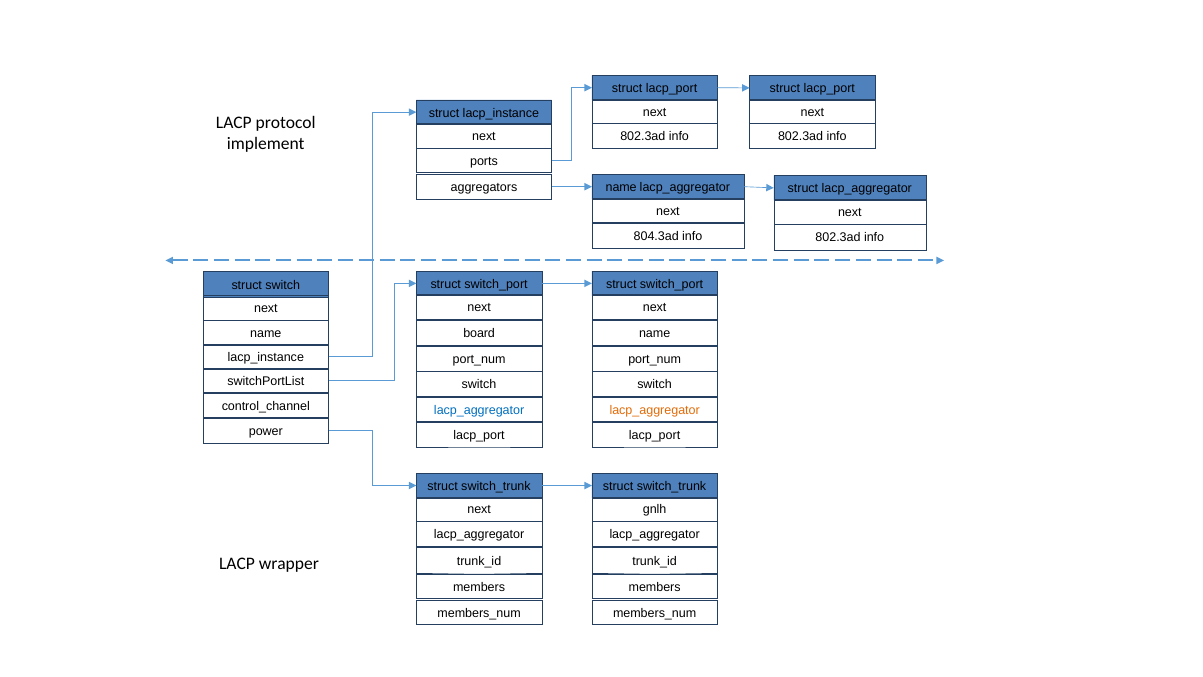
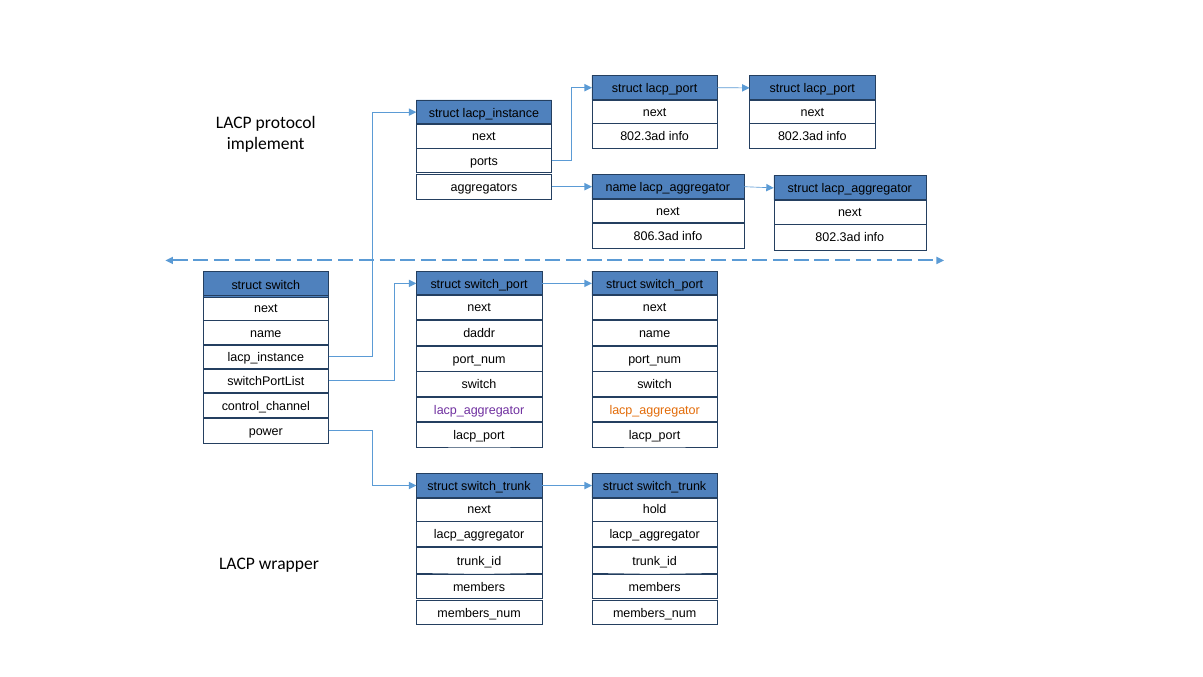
804.3ad: 804.3ad -> 806.3ad
board: board -> daddr
lacp_aggregator at (479, 410) colour: blue -> purple
gnlh: gnlh -> hold
